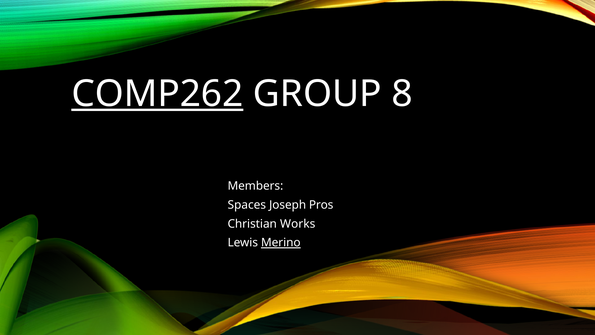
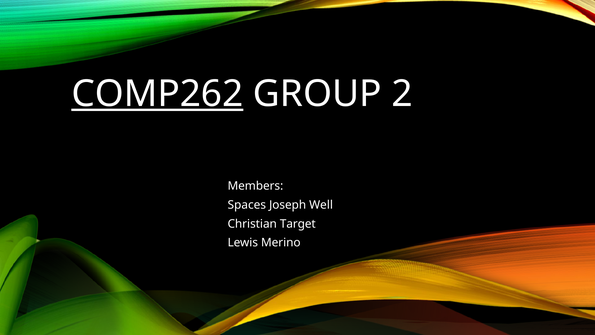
8: 8 -> 2
Pros: Pros -> Well
Works: Works -> Target
Merino underline: present -> none
